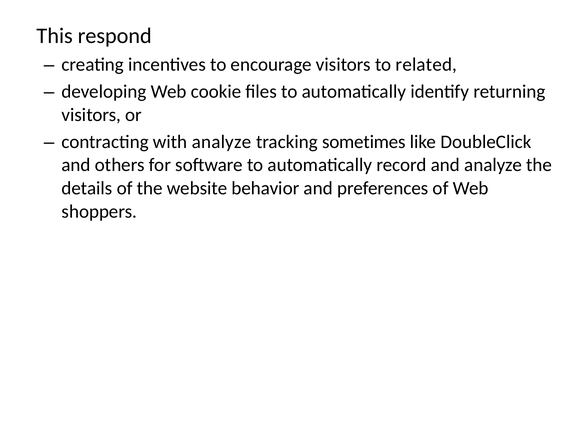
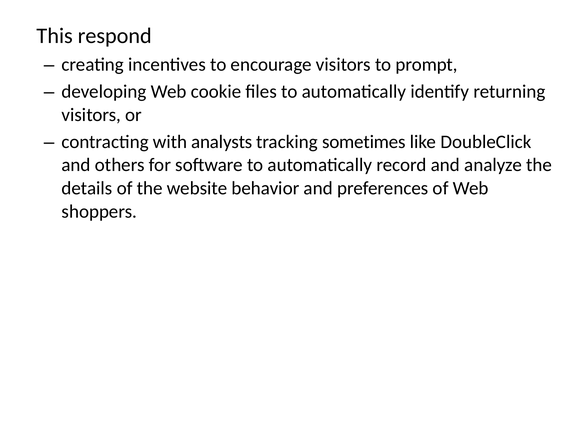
related: related -> prompt
with analyze: analyze -> analysts
